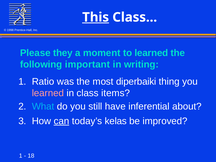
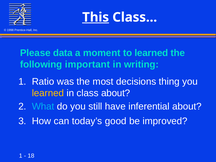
they: they -> data
diperbaiki: diperbaiki -> decisions
learned at (48, 93) colour: pink -> yellow
class items: items -> about
can underline: present -> none
kelas: kelas -> good
